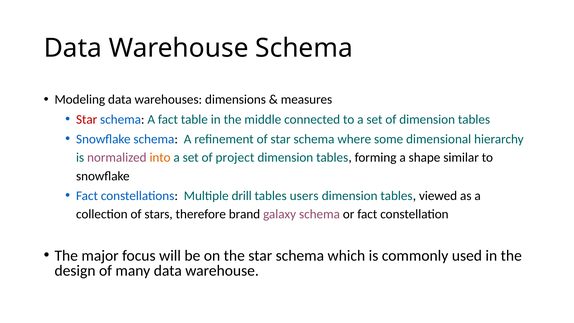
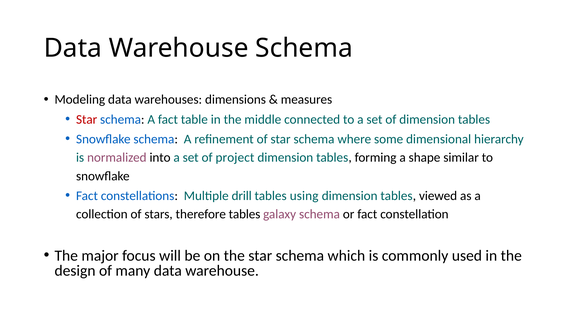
into colour: orange -> black
users: users -> using
therefore brand: brand -> tables
